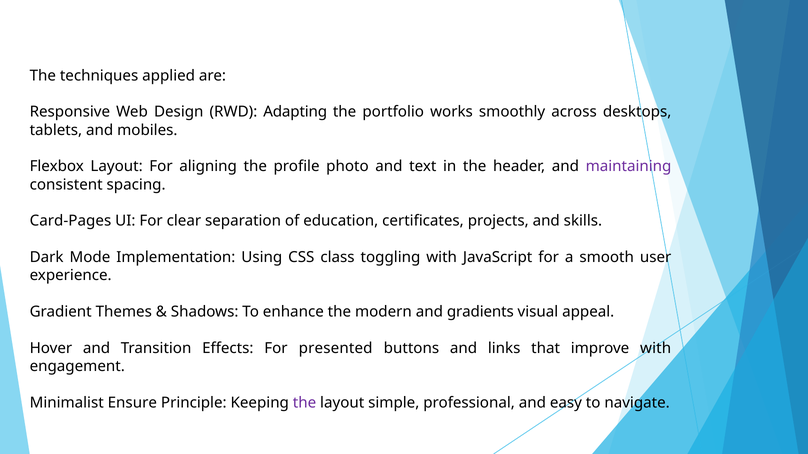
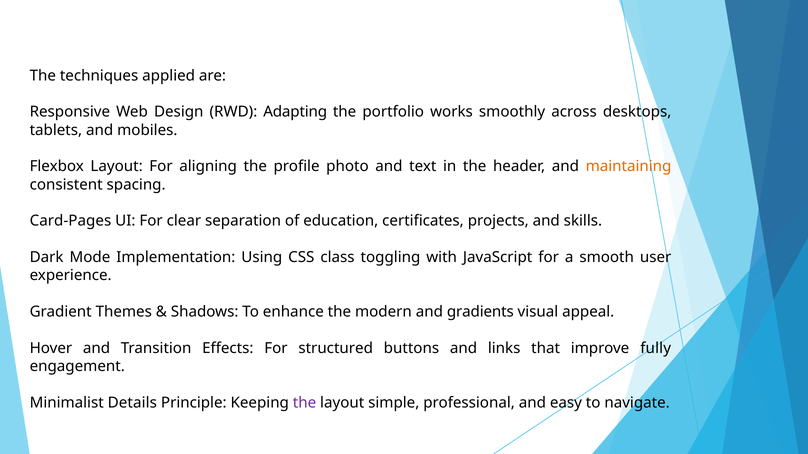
maintaining colour: purple -> orange
presented: presented -> structured
improve with: with -> fully
Ensure: Ensure -> Details
